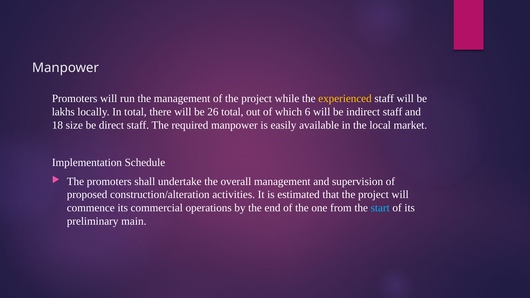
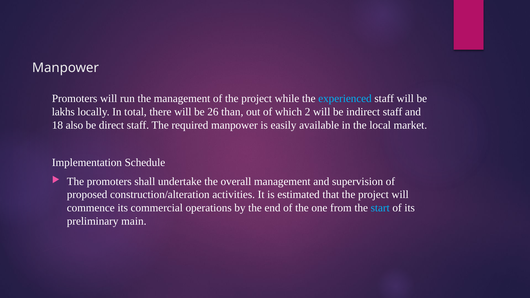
experienced colour: yellow -> light blue
26 total: total -> than
6: 6 -> 2
size: size -> also
